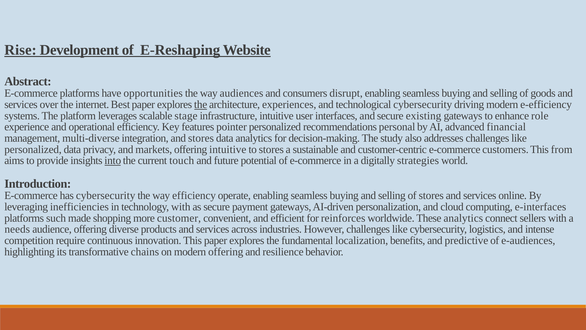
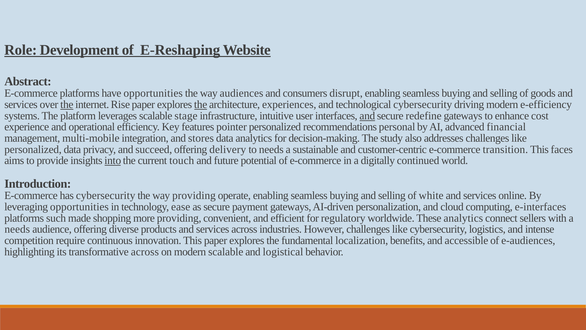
Rise: Rise -> Role
the at (67, 104) underline: none -> present
Best: Best -> Rise
and at (367, 116) underline: none -> present
existing: existing -> redefine
role: role -> cost
multi-diverse: multi-diverse -> multi-mobile
markets: markets -> succeed
offering intuitive: intuitive -> delivery
to stores: stores -> needs
customers: customers -> transition
from: from -> faces
strategies: strategies -> continued
way efficiency: efficiency -> providing
of stores: stores -> white
leveraging inefficiencies: inefficiencies -> opportunities
technology with: with -> ease
more customer: customer -> providing
reinforces: reinforces -> regulatory
predictive: predictive -> accessible
transformative chains: chains -> across
modern offering: offering -> scalable
resilience: resilience -> logistical
